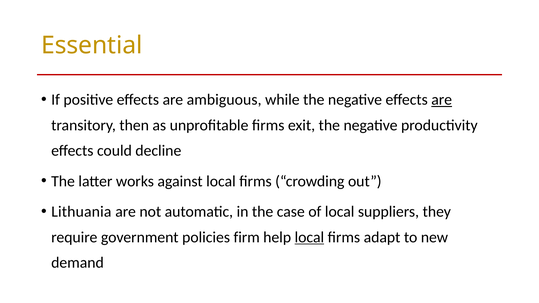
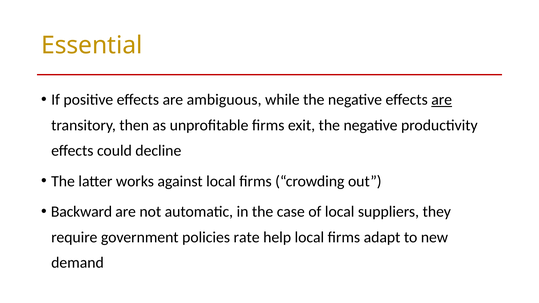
Lithuania: Lithuania -> Backward
firm: firm -> rate
local at (309, 237) underline: present -> none
